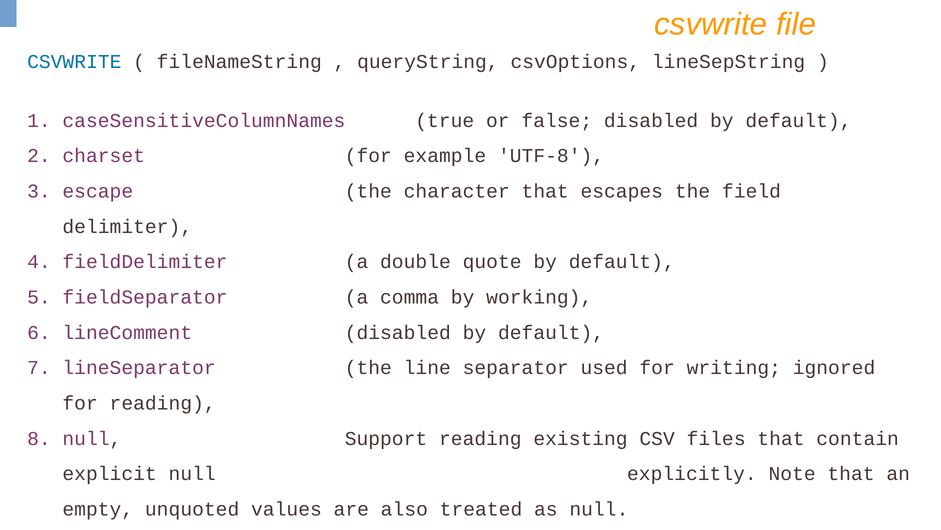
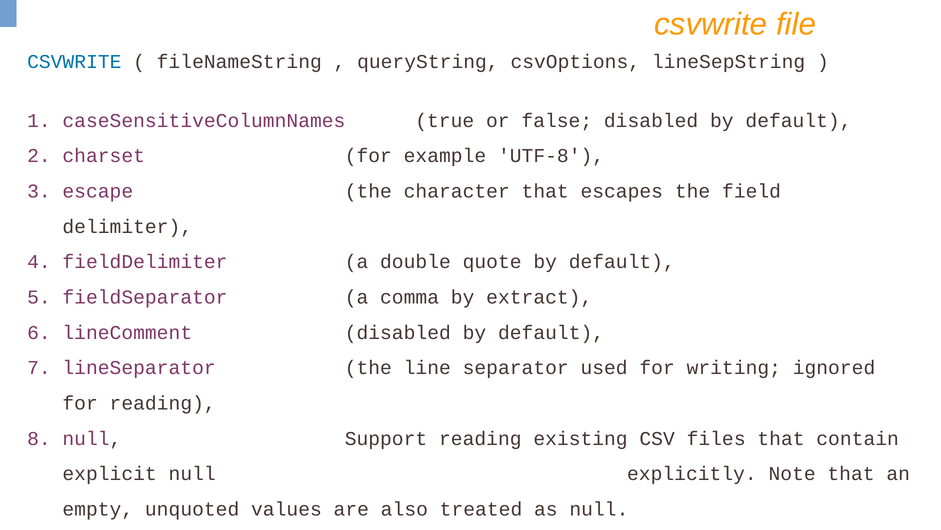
working: working -> extract
